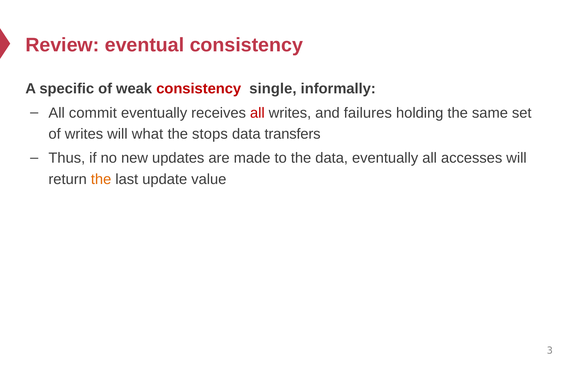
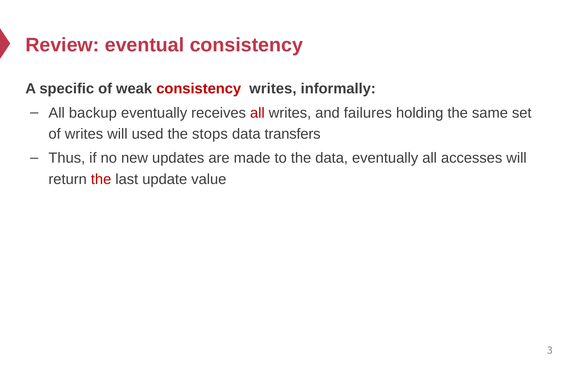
consistency single: single -> writes
commit: commit -> backup
what: what -> used
the at (101, 179) colour: orange -> red
